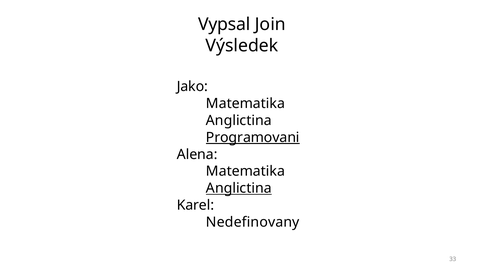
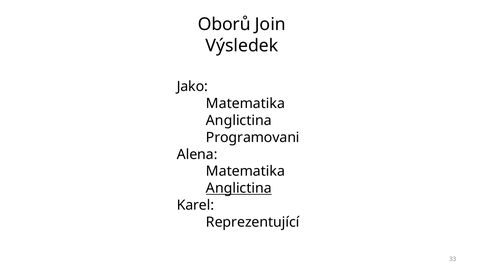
Vypsal: Vypsal -> Oborů
Programovani underline: present -> none
Nedefinovany: Nedefinovany -> Reprezentující
